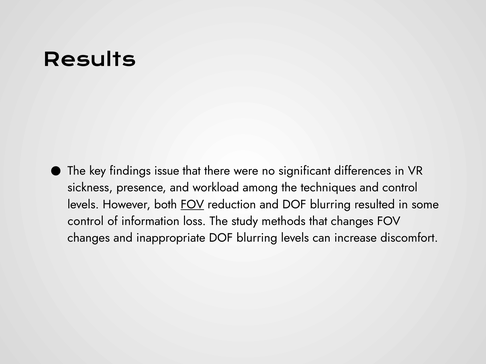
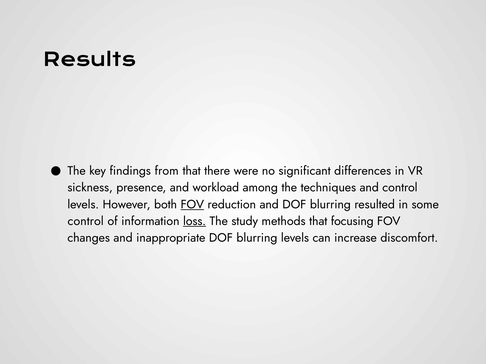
issue: issue -> from
loss underline: none -> present
that changes: changes -> focusing
